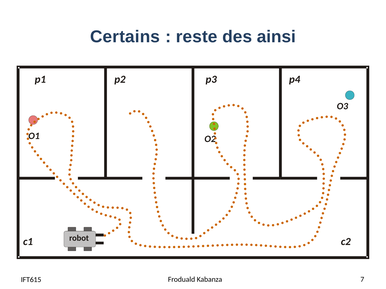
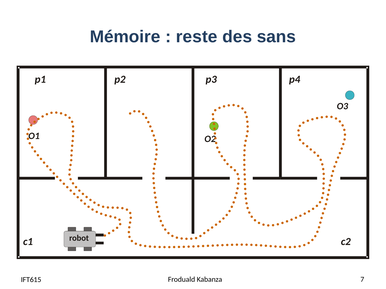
Certains: Certains -> Mémoire
ainsi: ainsi -> sans
